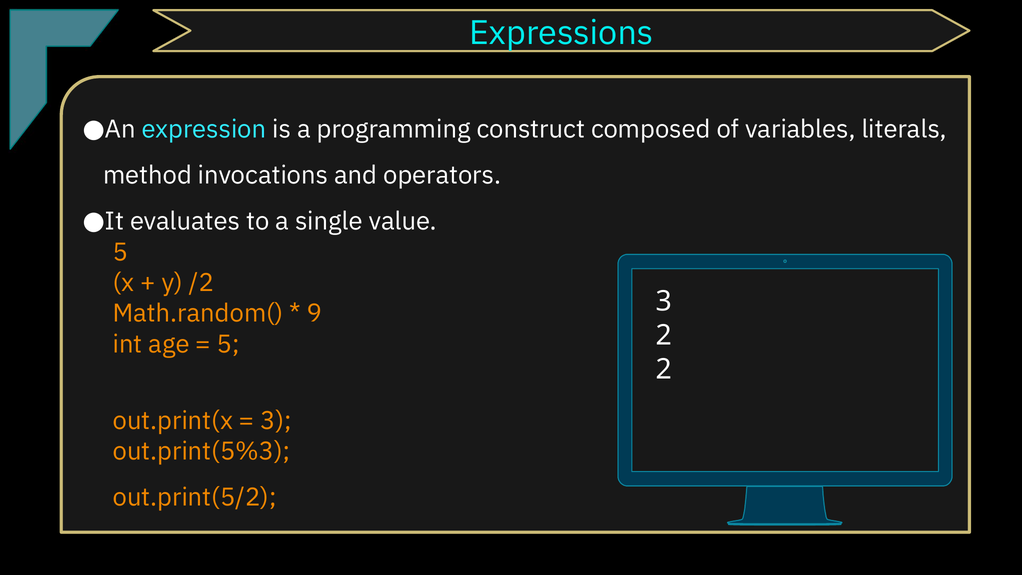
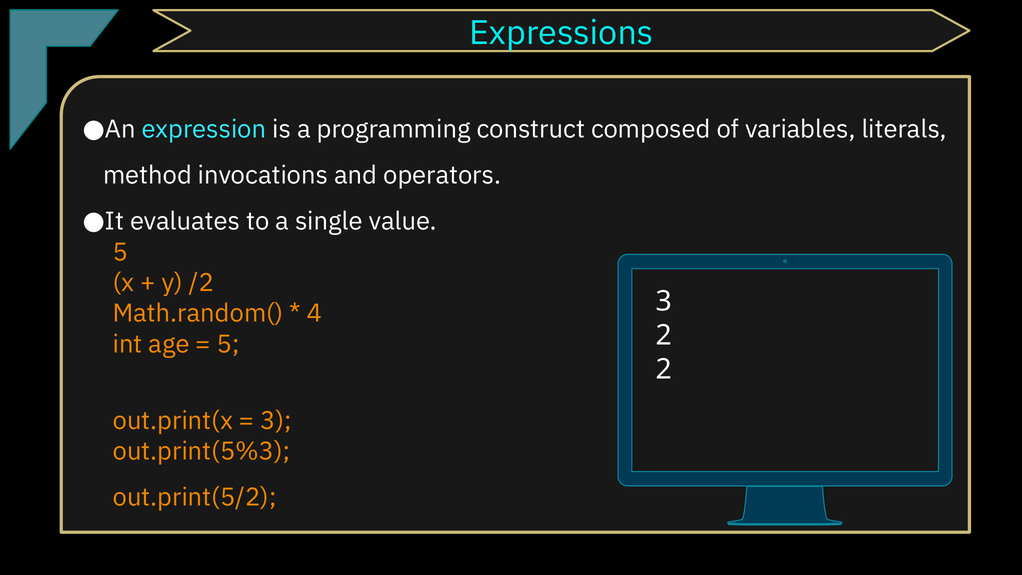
9: 9 -> 4
